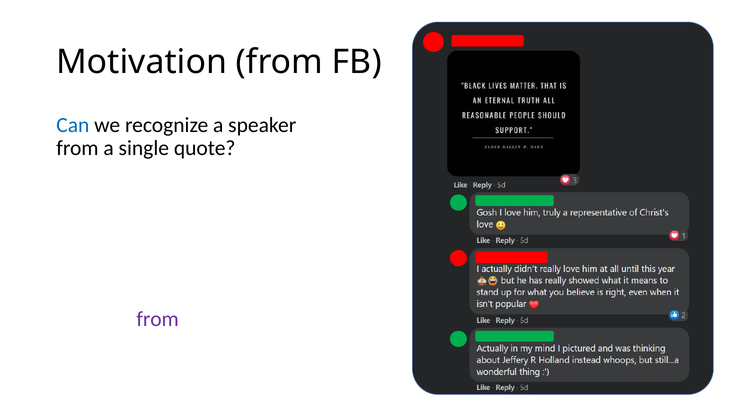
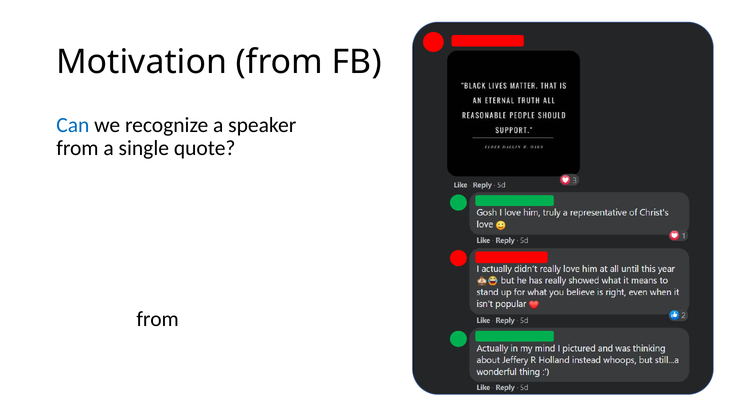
from at (158, 319) colour: purple -> black
